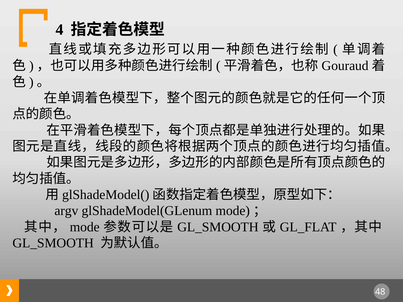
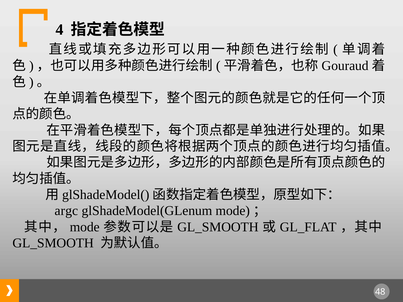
argv: argv -> argc
